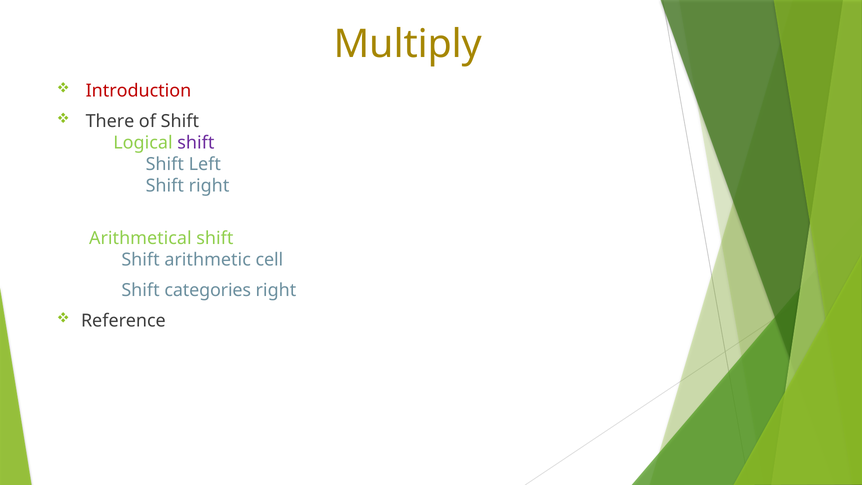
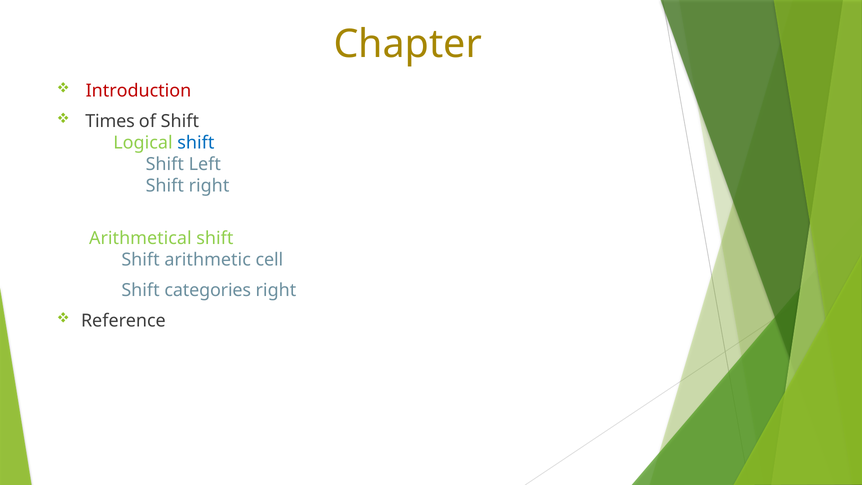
Multiply: Multiply -> Chapter
There: There -> Times
shift at (196, 143) colour: purple -> blue
